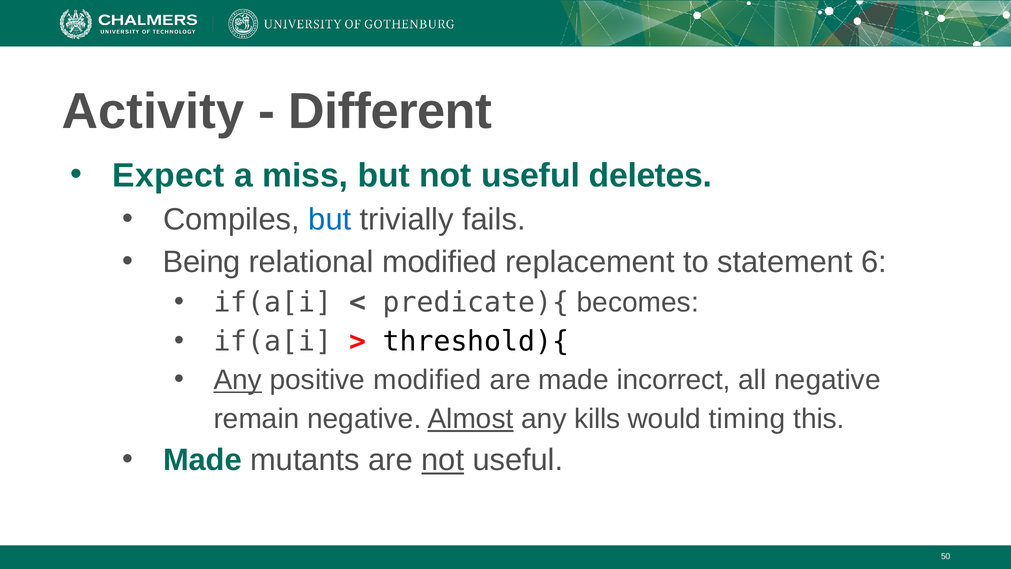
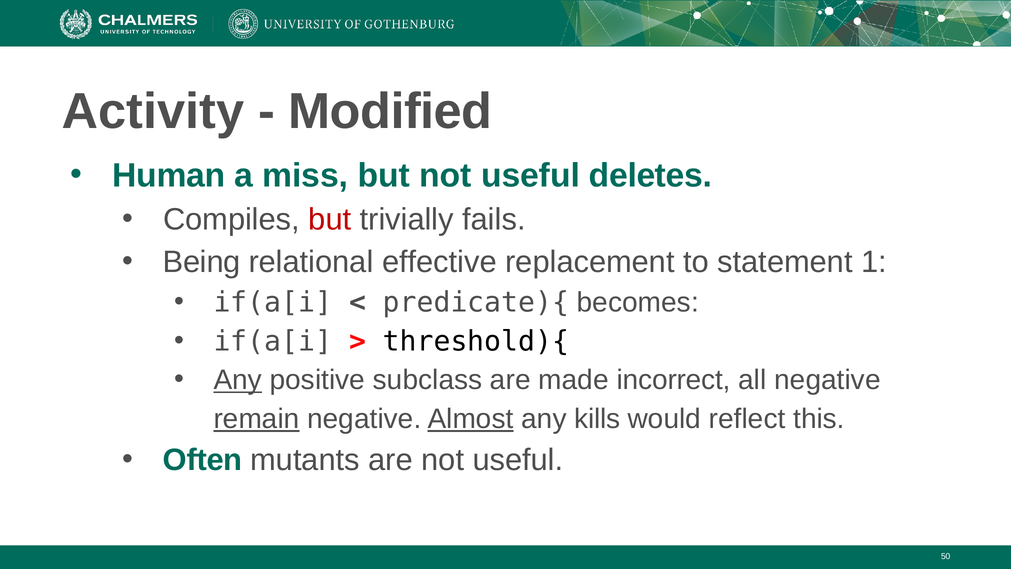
Different: Different -> Modified
Expect: Expect -> Human
but at (330, 220) colour: blue -> red
relational modified: modified -> effective
6: 6 -> 1
positive modified: modified -> subclass
remain underline: none -> present
timing: timing -> reflect
Made at (202, 460): Made -> Often
not at (443, 460) underline: present -> none
